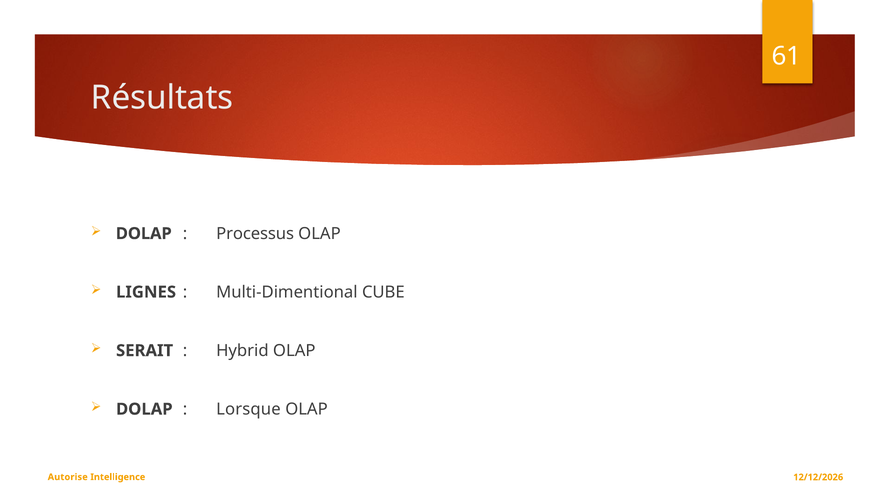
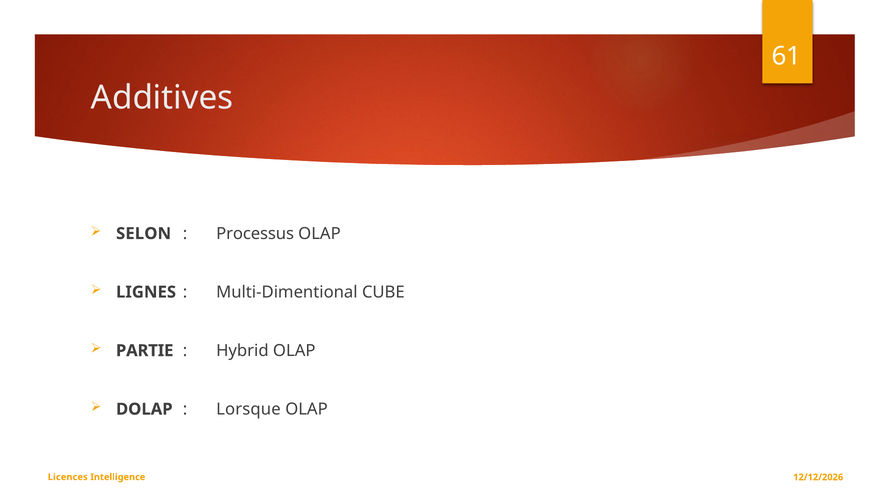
Résultats: Résultats -> Additives
DOLAP at (144, 234): DOLAP -> SELON
SERAIT: SERAIT -> PARTIE
Autorise: Autorise -> Licences
